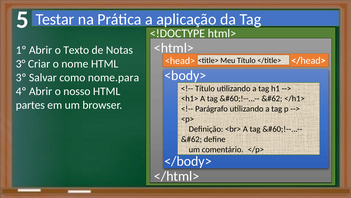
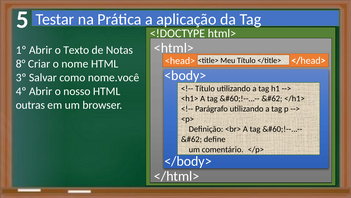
3°: 3° -> 8°
nome.para: nome.para -> nome.você
partes: partes -> outras
